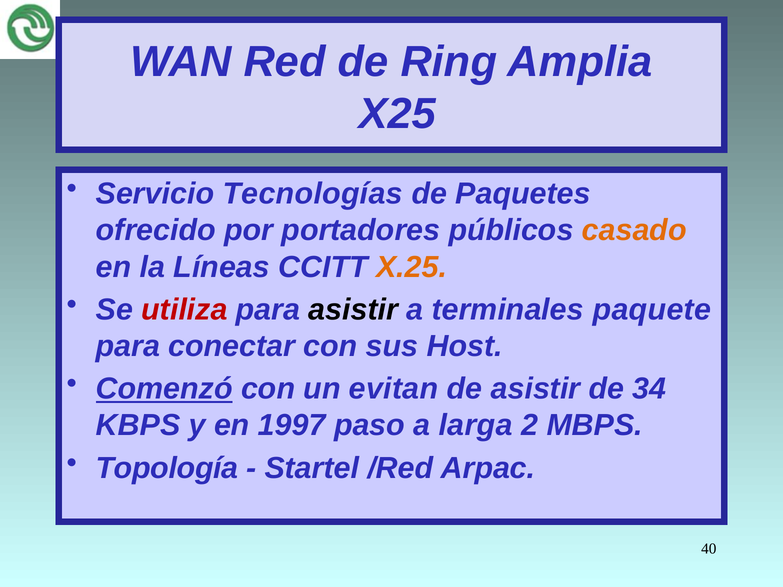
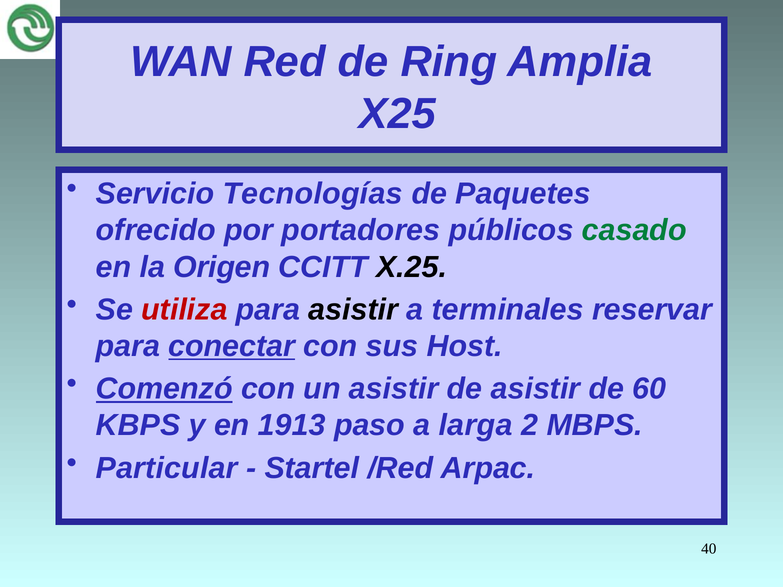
casado colour: orange -> green
Líneas: Líneas -> Origen
X.25 colour: orange -> black
paquete: paquete -> reservar
conectar underline: none -> present
un evitan: evitan -> asistir
34: 34 -> 60
1997: 1997 -> 1913
Topología: Topología -> Particular
